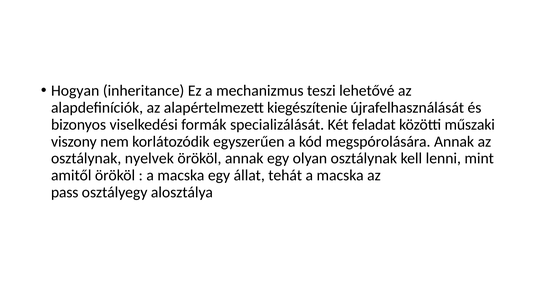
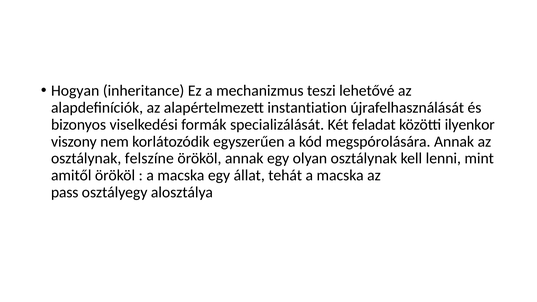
kiegészítenie: kiegészítenie -> instantiation
műszaki: műszaki -> ilyenkor
nyelvek: nyelvek -> felszíne
